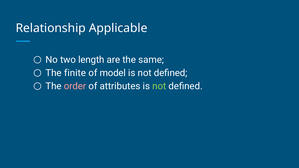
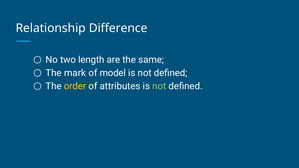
Applicable: Applicable -> Difference
finite: finite -> mark
order colour: pink -> yellow
